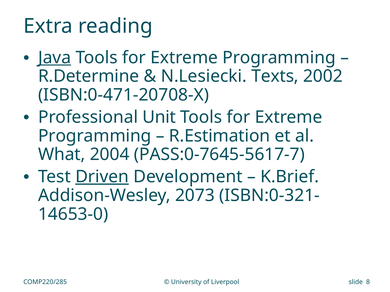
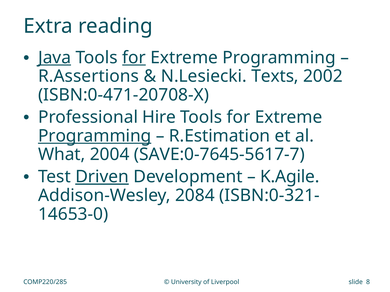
for at (134, 58) underline: none -> present
R.Determine: R.Determine -> R.Assertions
Unit: Unit -> Hire
Programming at (95, 136) underline: none -> present
PASS:0-7645-5617-7: PASS:0-7645-5617-7 -> SAVE:0-7645-5617-7
K.Brief: K.Brief -> K.Agile
2073: 2073 -> 2084
